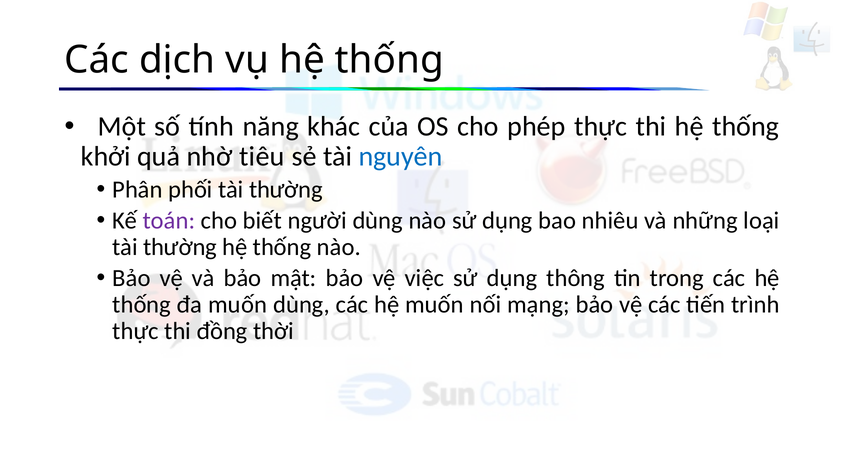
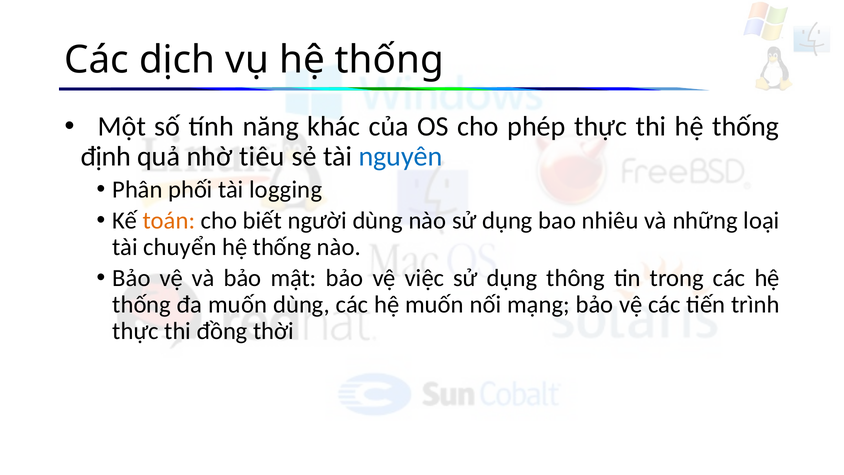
khởi: khởi -> định
phối tài thường: thường -> logging
toán colour: purple -> orange
thường at (180, 247): thường -> chuyển
